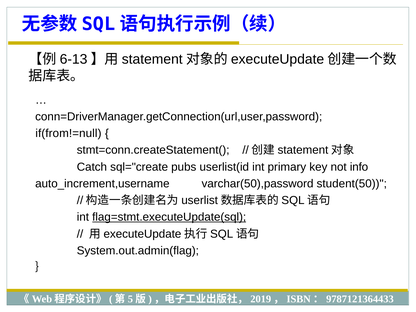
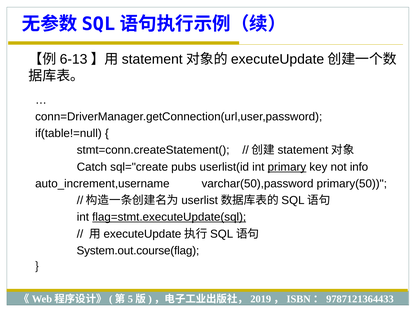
if(from!=null: if(from!=null -> if(table!=null
primary underline: none -> present
student(50: student(50 -> primary(50
System.out.admin(flag: System.out.admin(flag -> System.out.course(flag
